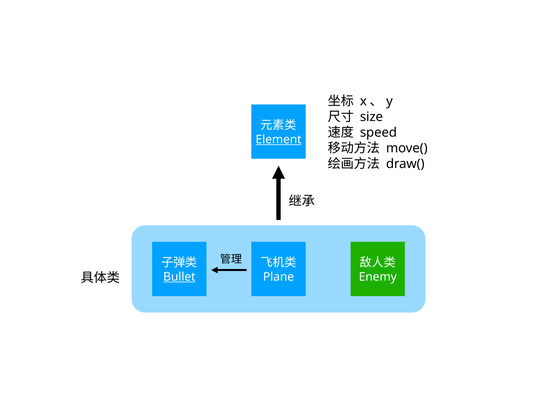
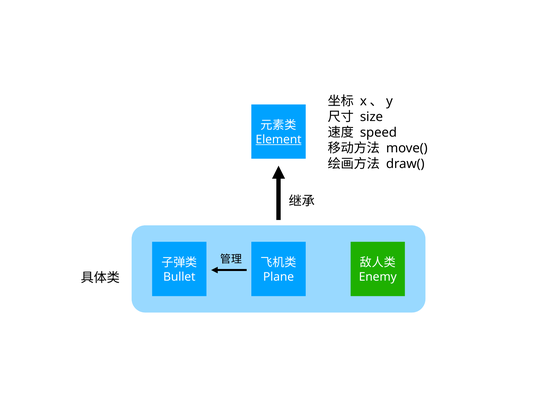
Bullet underline: present -> none
